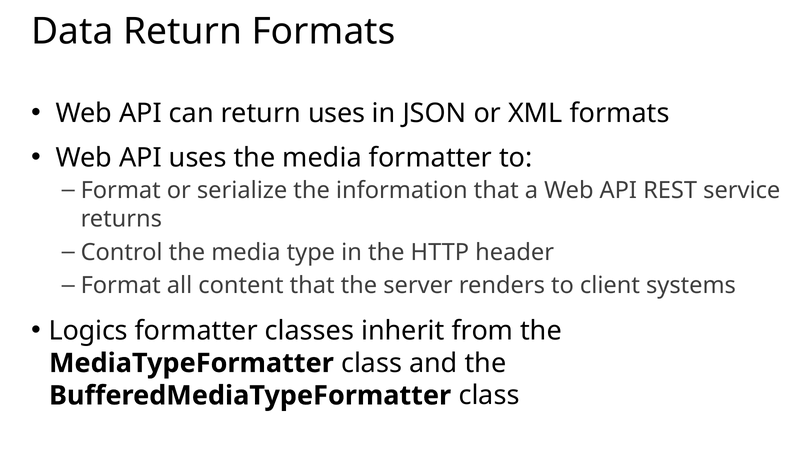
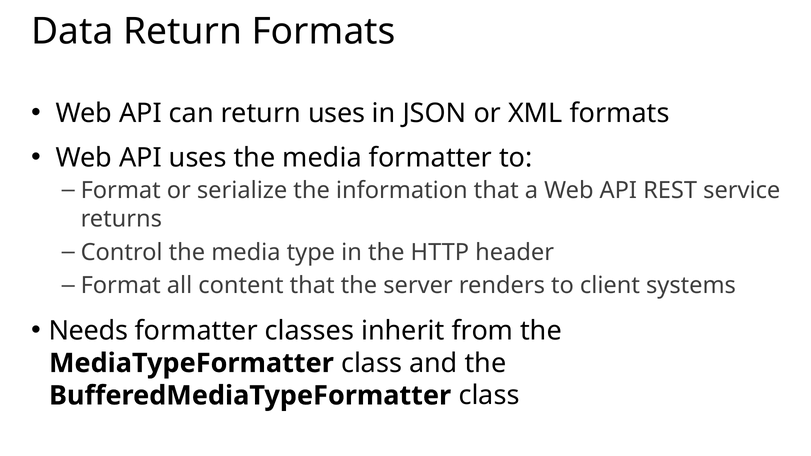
Logics: Logics -> Needs
